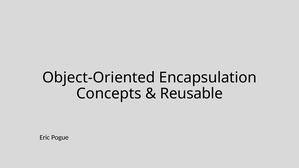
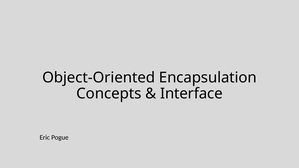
Reusable: Reusable -> Interface
